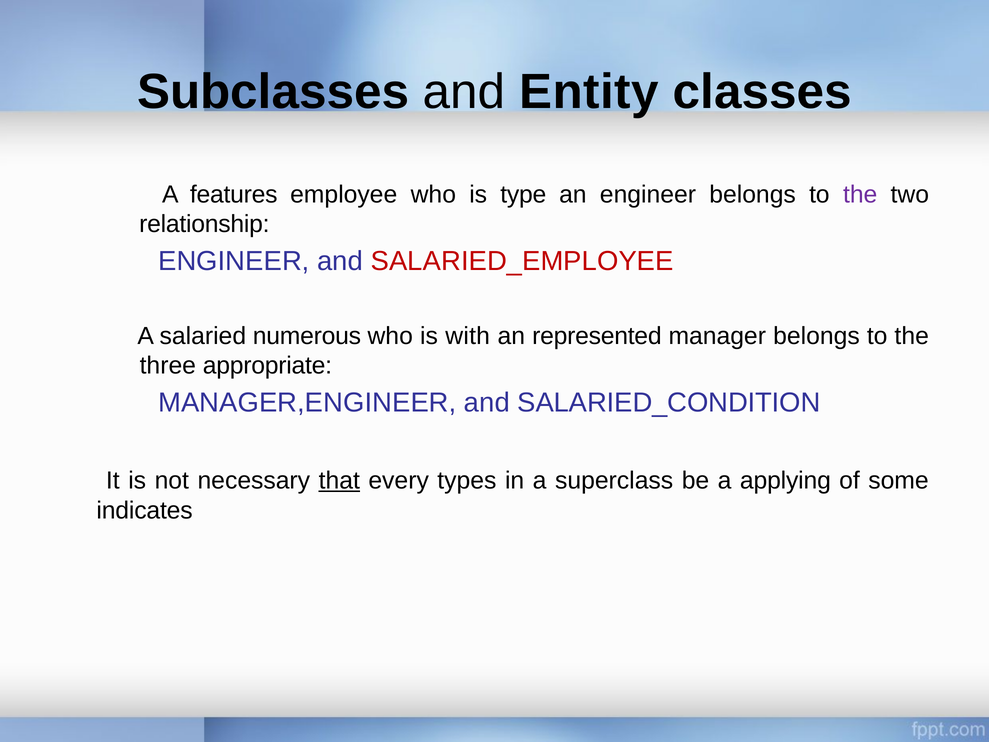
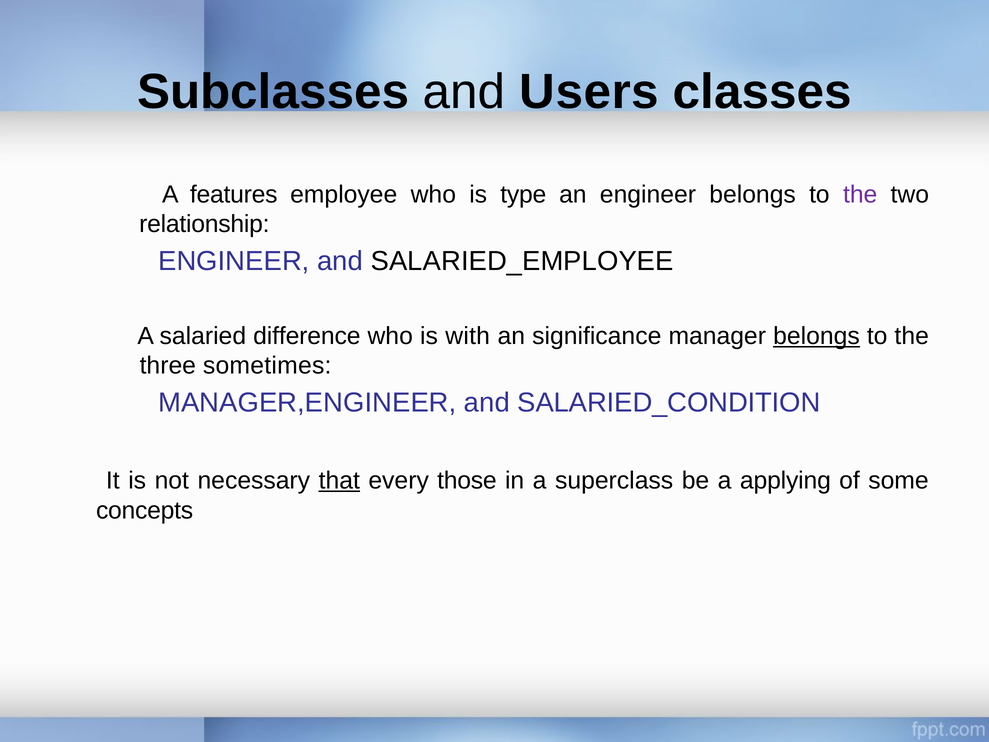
Entity: Entity -> Users
SALARIED_EMPLOYEE colour: red -> black
numerous: numerous -> difference
represented: represented -> significance
belongs at (816, 336) underline: none -> present
appropriate: appropriate -> sometimes
types: types -> those
indicates: indicates -> concepts
